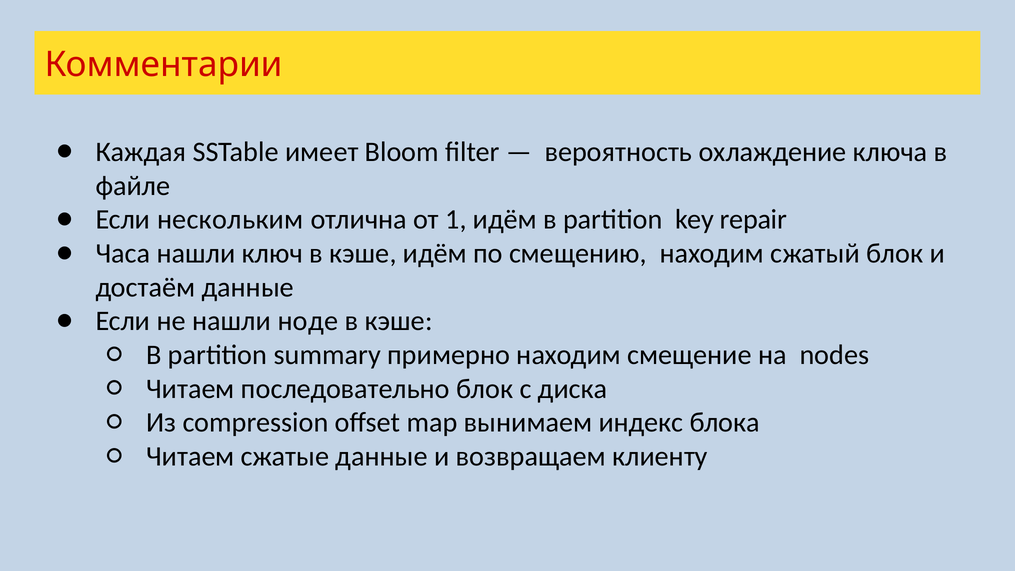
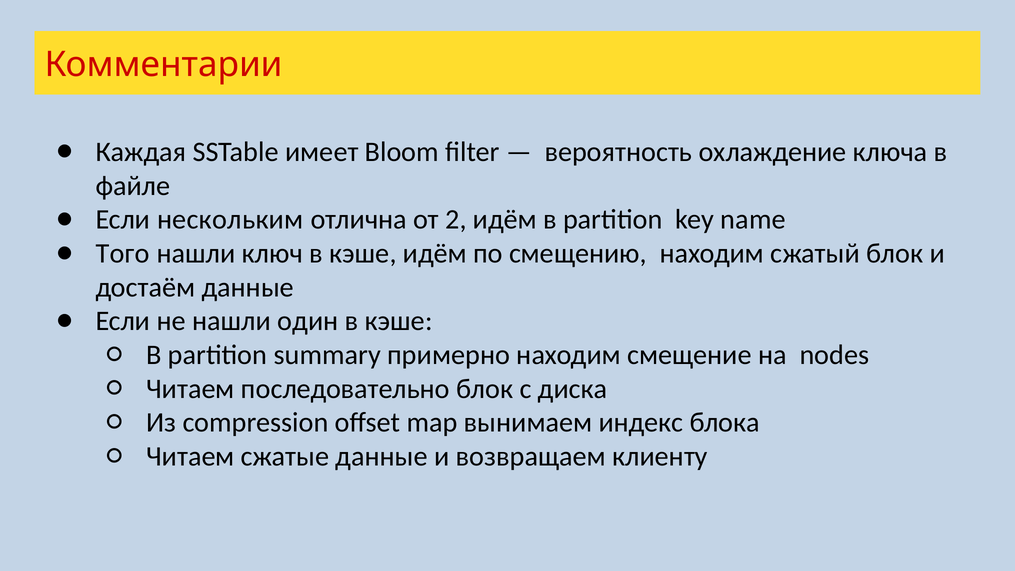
1: 1 -> 2
repair: repair -> name
Часа: Часа -> Того
ноде: ноде -> один
